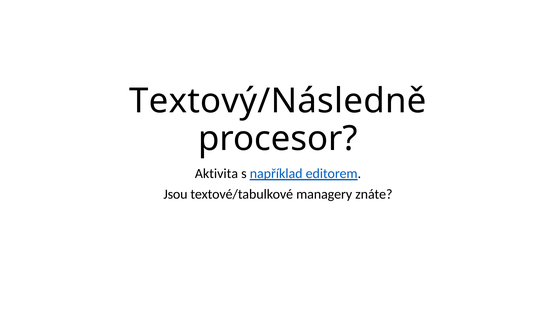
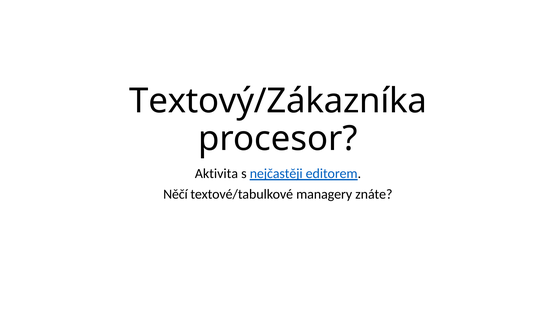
Textový/Následně: Textový/Následně -> Textový/Zákazníka
například: například -> nejčastěji
Jsou: Jsou -> Něčí
